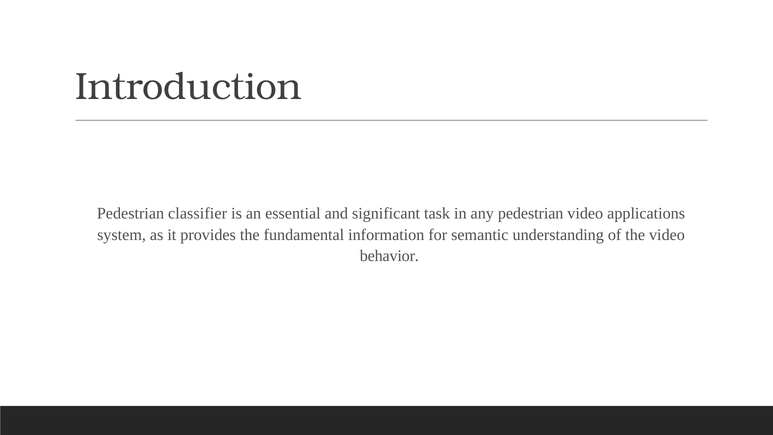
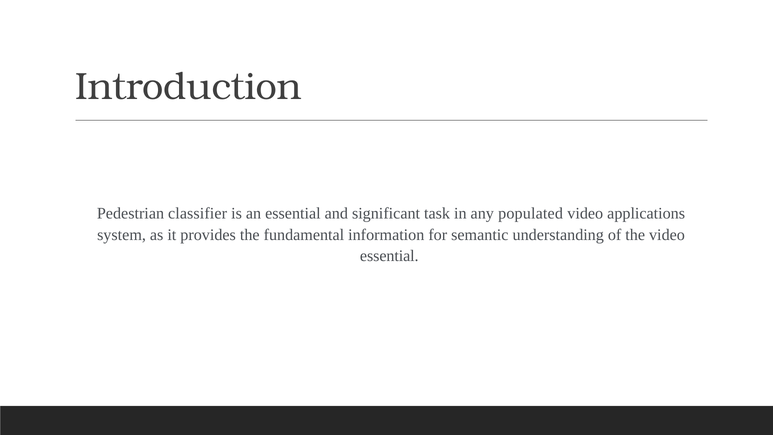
any pedestrian: pedestrian -> populated
behavior at (389, 256): behavior -> essential
